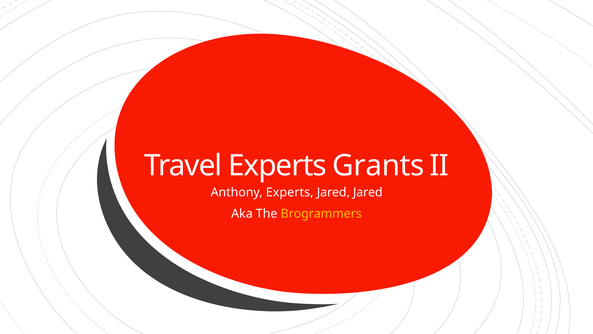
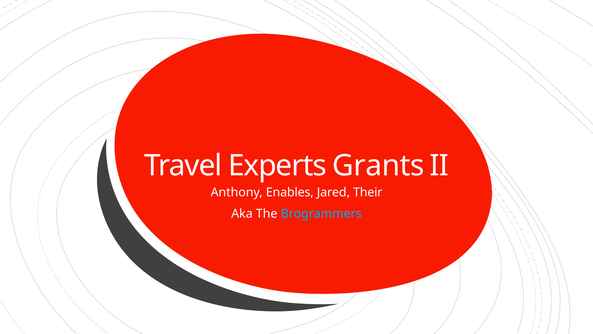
Anthony Experts: Experts -> Enables
Jared Jared: Jared -> Their
Brogrammers colour: yellow -> light blue
